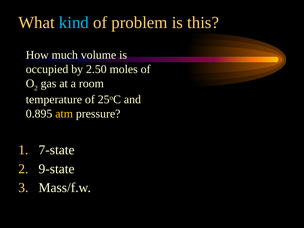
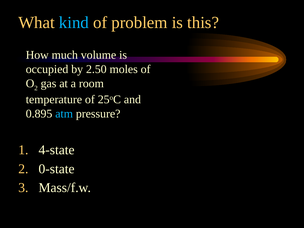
atm colour: yellow -> light blue
7-state: 7-state -> 4-state
9-state: 9-state -> 0-state
